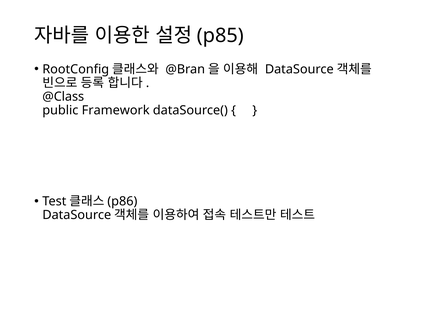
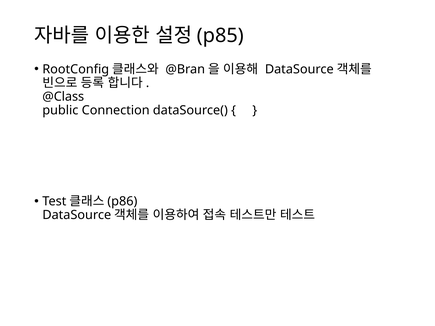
Framework: Framework -> Connection
